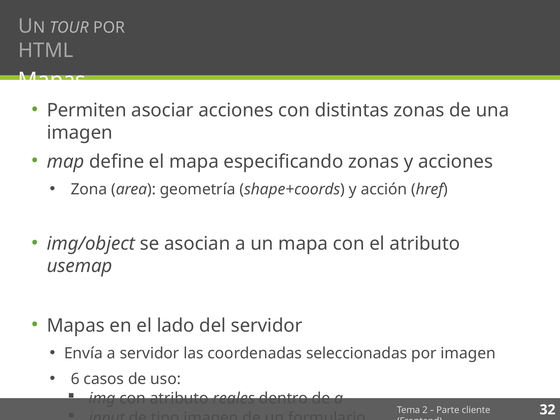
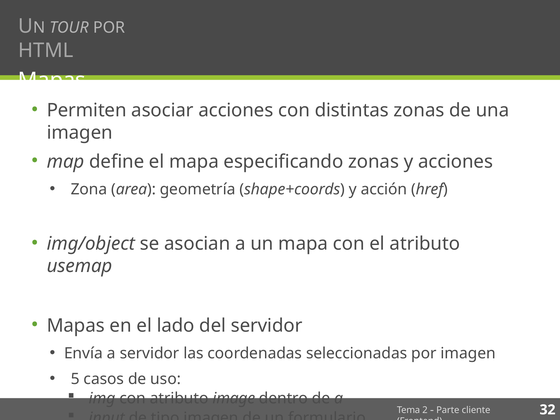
6: 6 -> 5
reales: reales -> image
